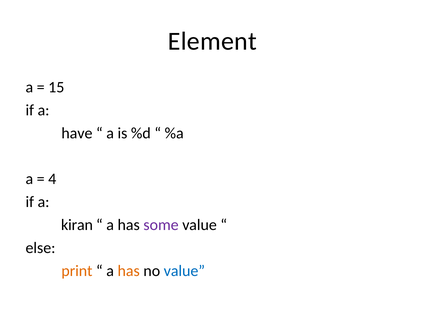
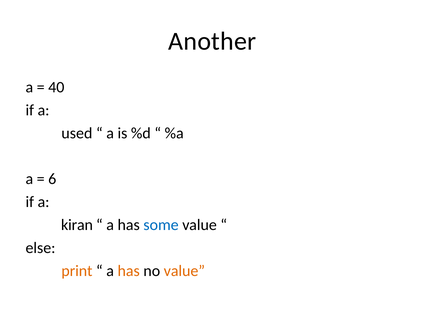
Element: Element -> Another
15: 15 -> 40
have: have -> used
4: 4 -> 6
some colour: purple -> blue
value at (184, 271) colour: blue -> orange
